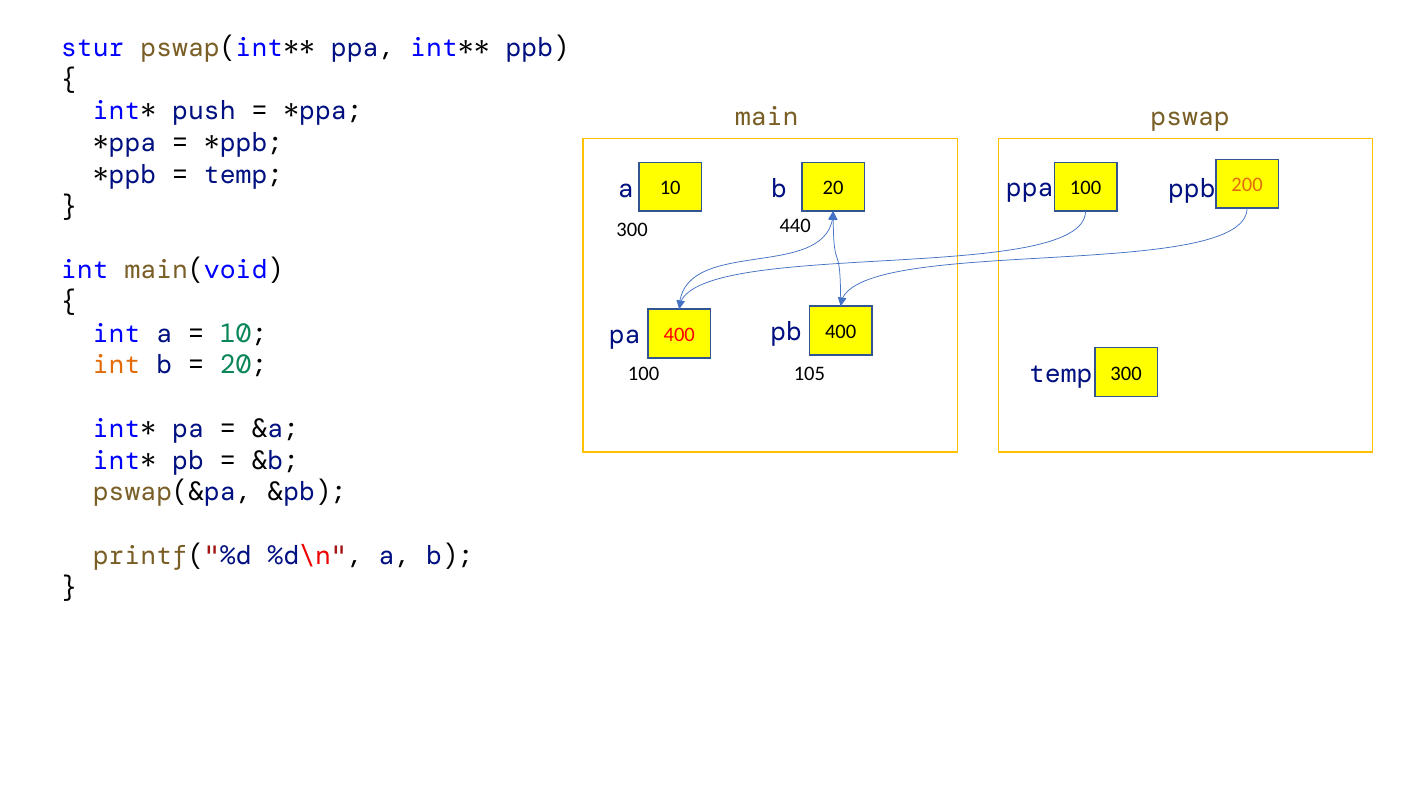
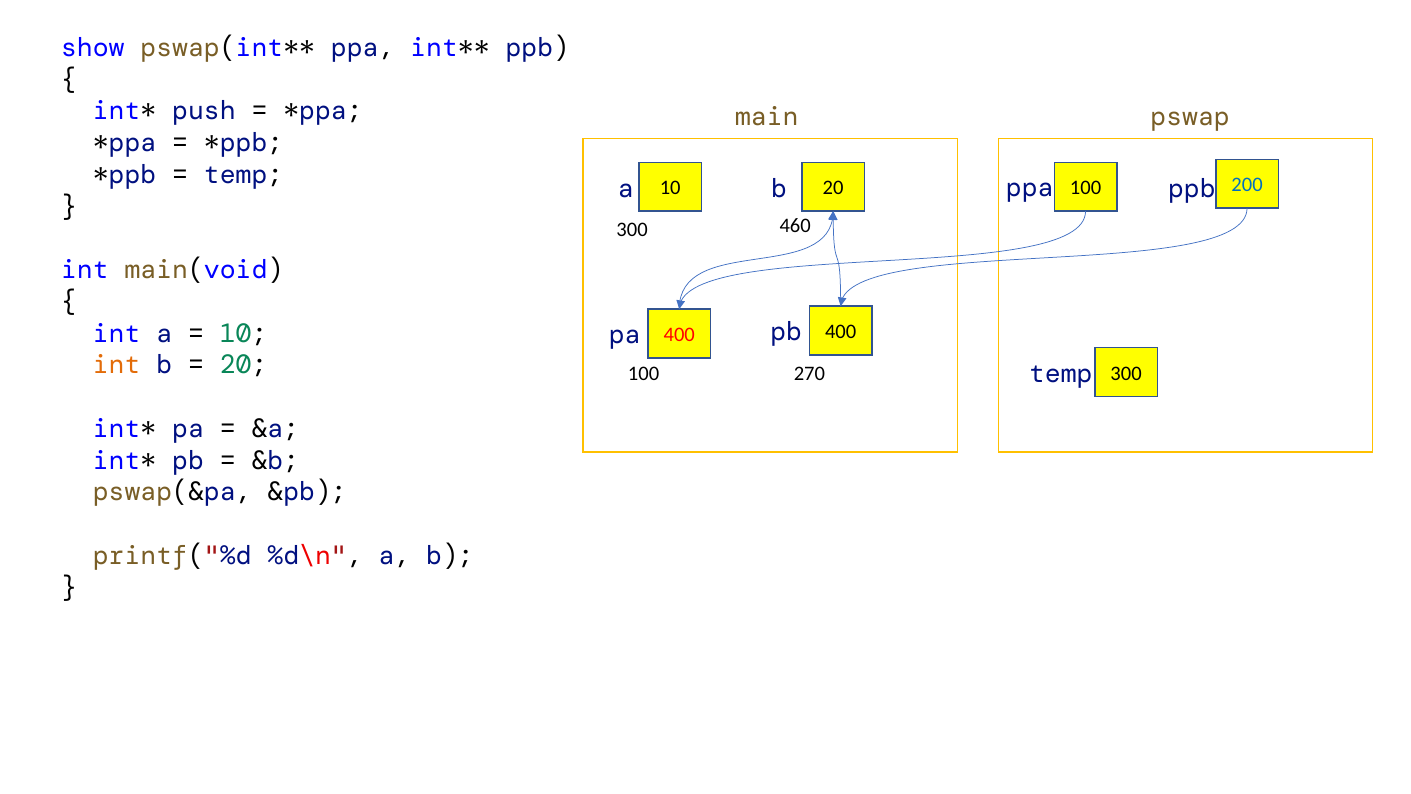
stur: stur -> show
200 colour: orange -> blue
440: 440 -> 460
105: 105 -> 270
